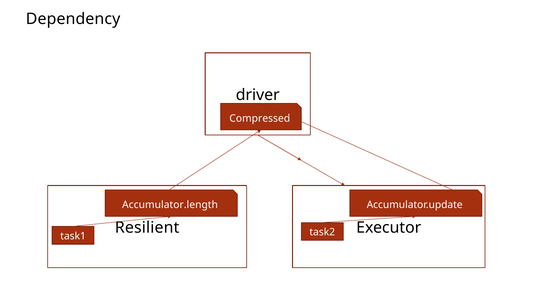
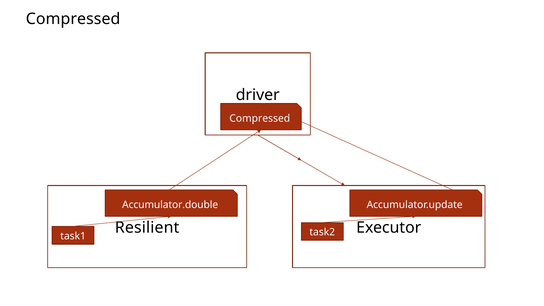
Dependency at (73, 19): Dependency -> Compressed
Accumulator.length: Accumulator.length -> Accumulator.double
